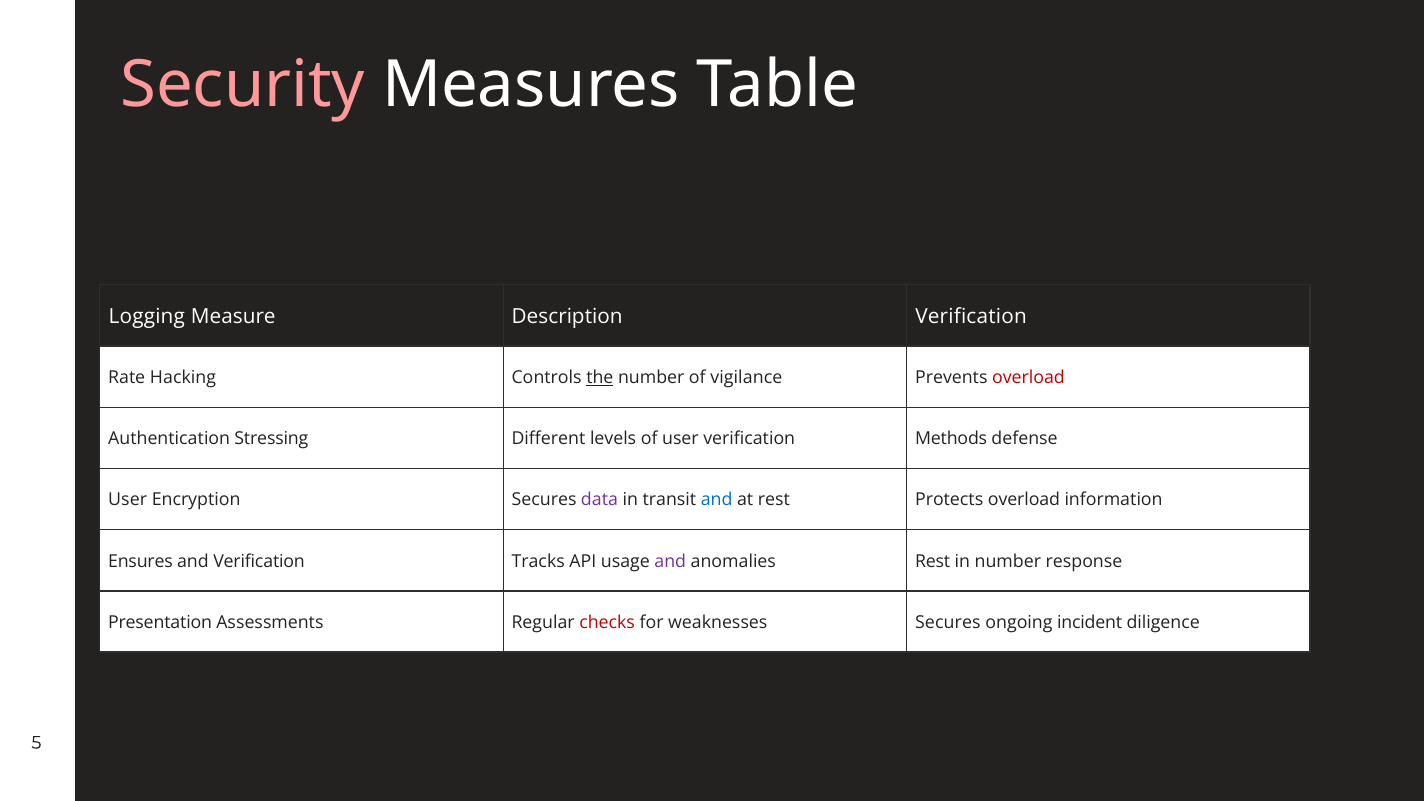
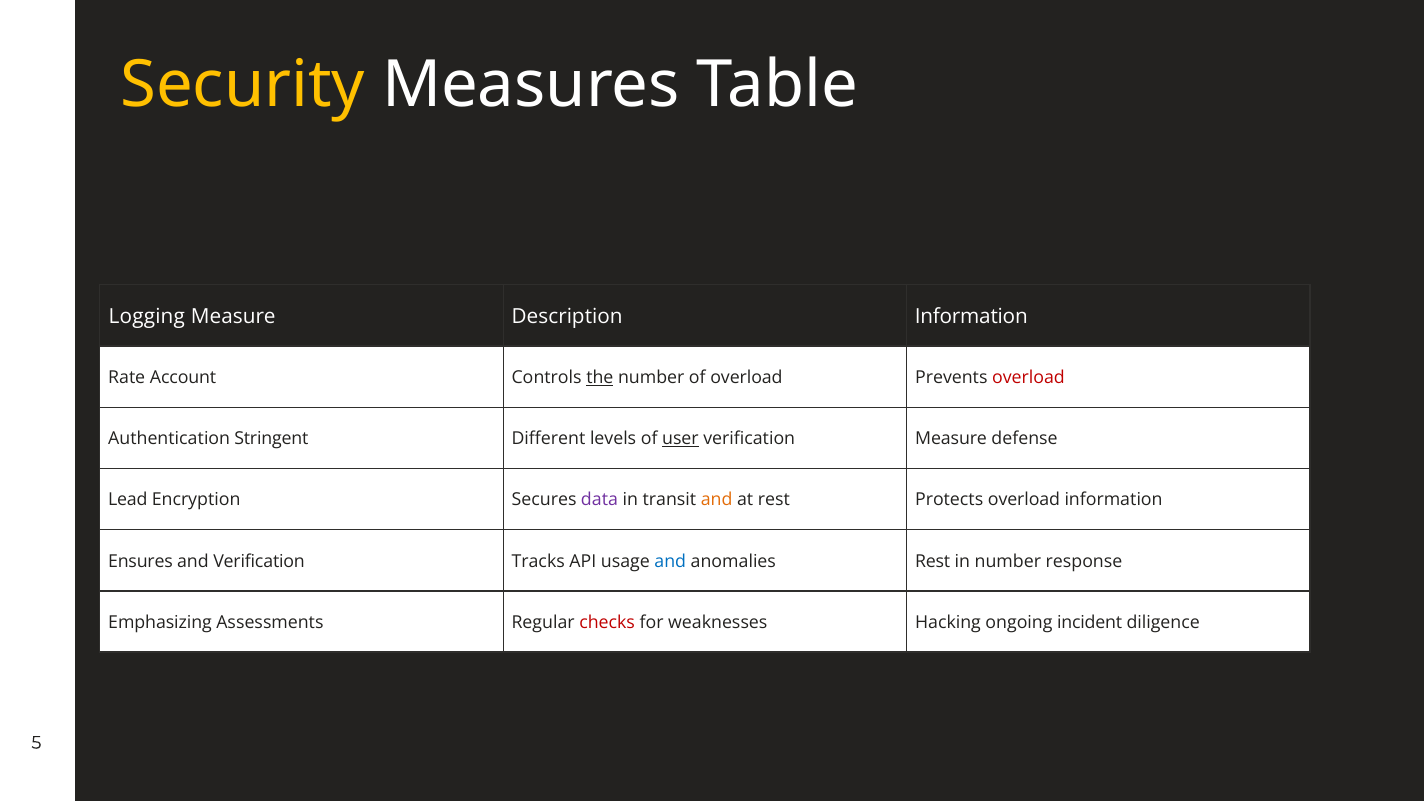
Security colour: pink -> yellow
Description Verification: Verification -> Information
Hacking: Hacking -> Account
of vigilance: vigilance -> overload
Stressing: Stressing -> Stringent
user at (680, 439) underline: none -> present
verification Methods: Methods -> Measure
User at (128, 500): User -> Lead
and at (717, 500) colour: blue -> orange
and at (670, 561) colour: purple -> blue
Presentation: Presentation -> Emphasizing
weaknesses Secures: Secures -> Hacking
